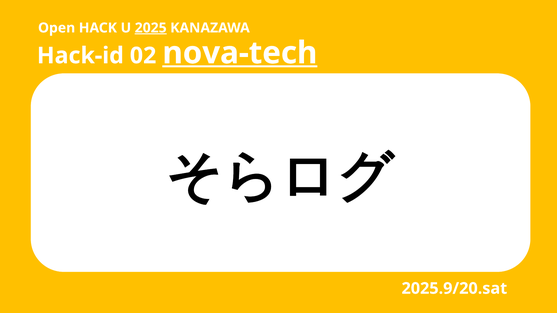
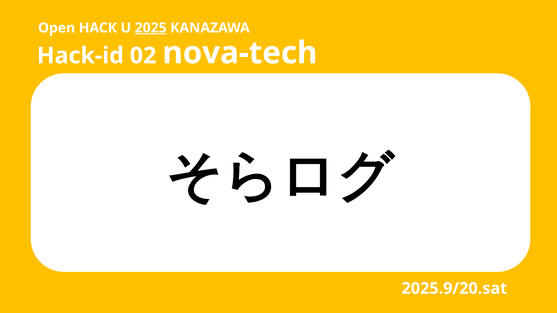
nova-tech underline: present -> none
